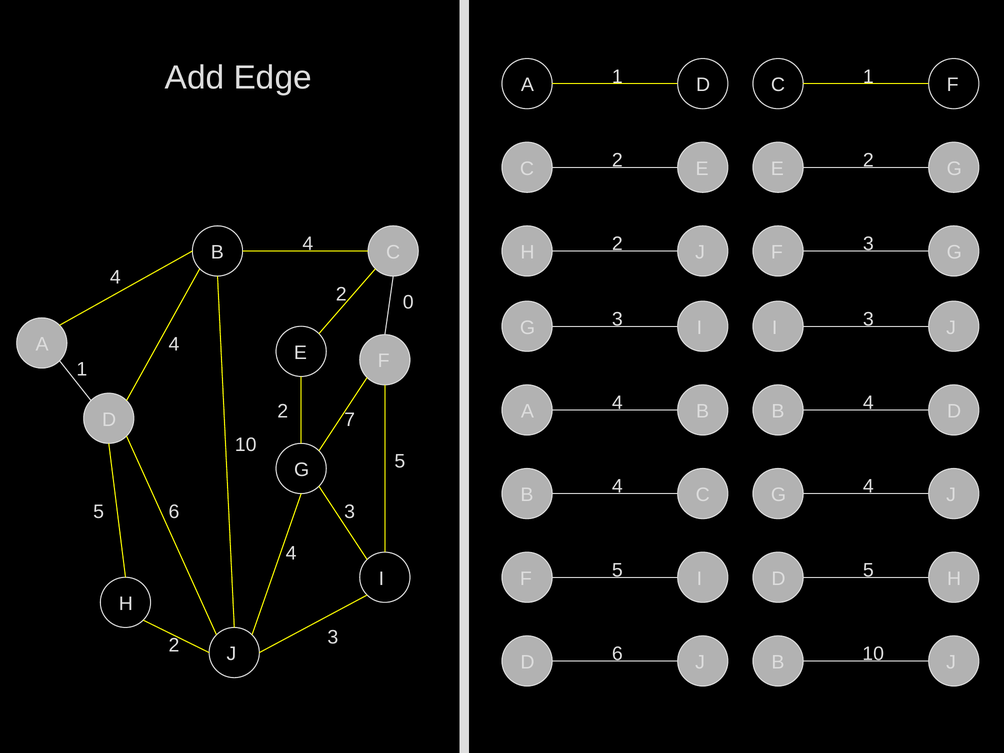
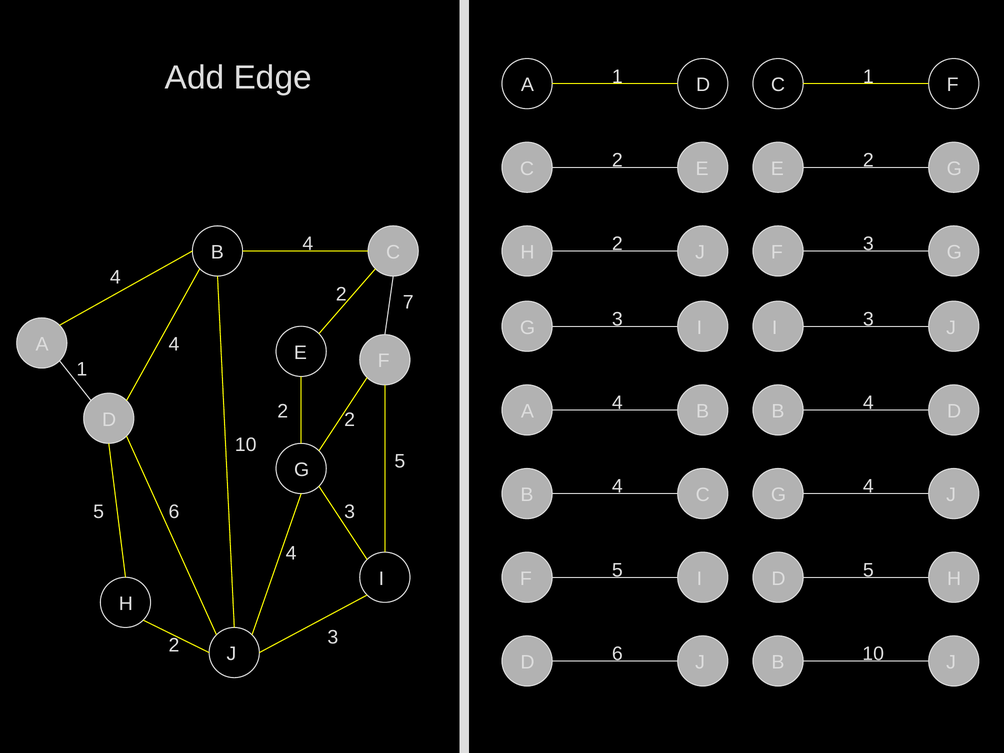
0: 0 -> 7
7 at (350, 420): 7 -> 2
